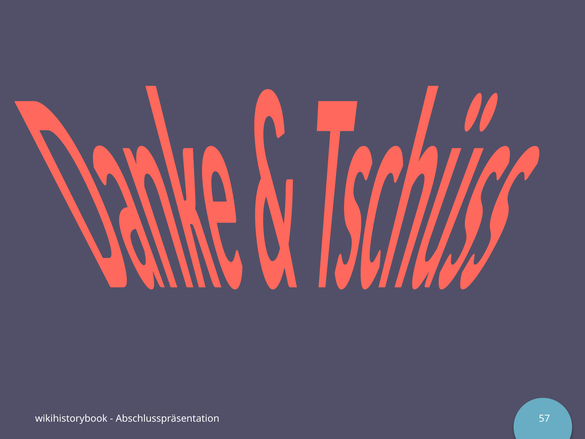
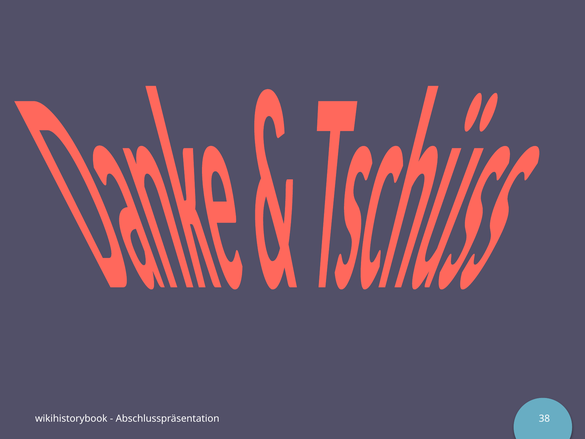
57: 57 -> 38
